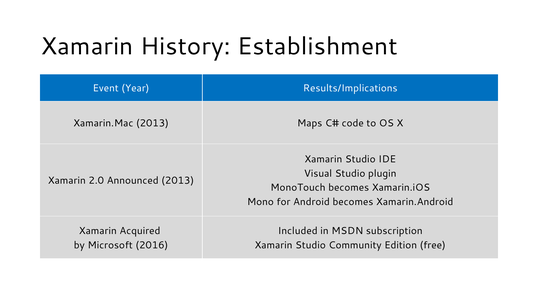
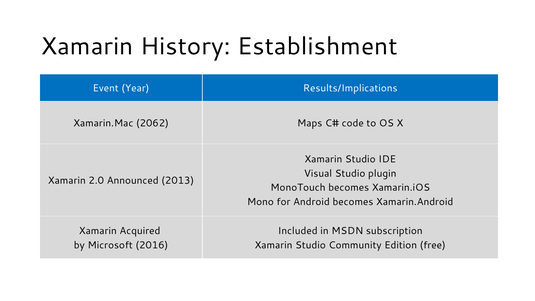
Xamarin.Mac 2013: 2013 -> 2062
